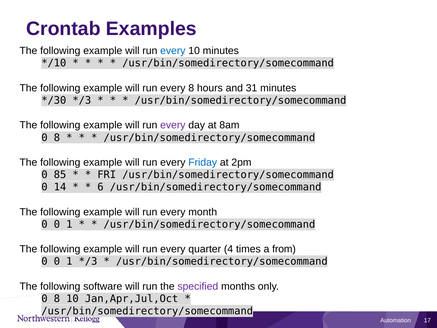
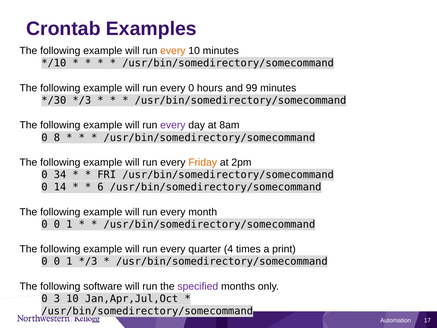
every at (173, 51) colour: blue -> orange
every 8: 8 -> 0
31: 31 -> 99
Friday colour: blue -> orange
85: 85 -> 34
from: from -> print
8 at (57, 299): 8 -> 3
